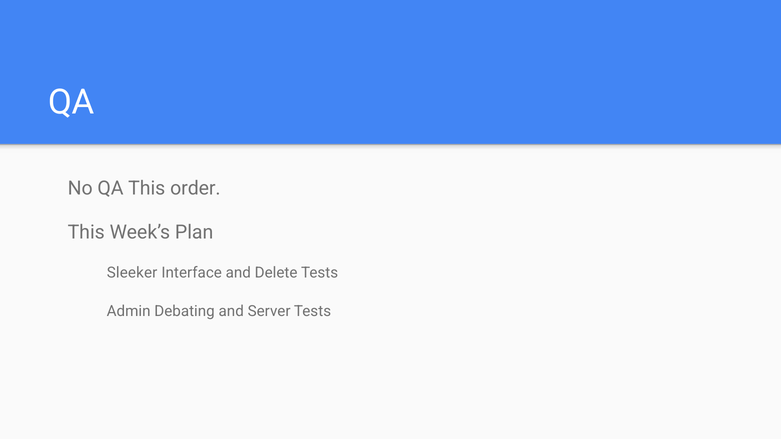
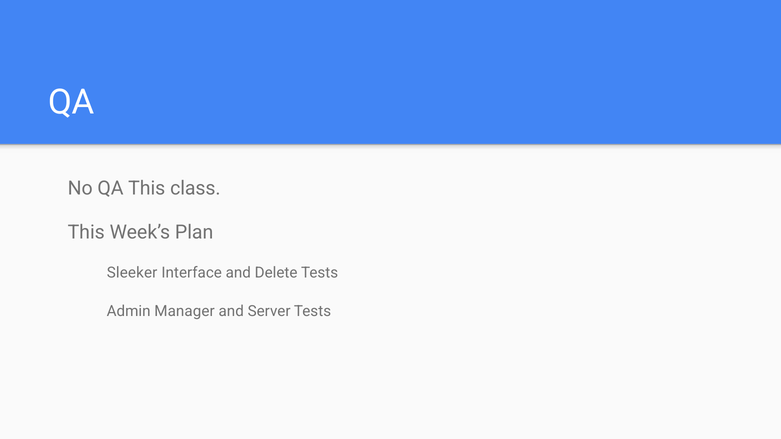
order: order -> class
Debating: Debating -> Manager
